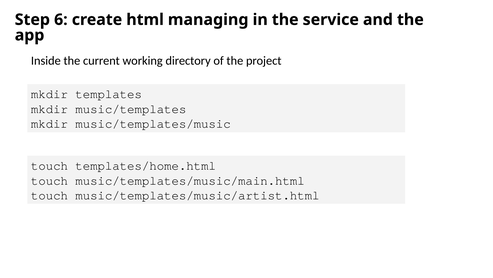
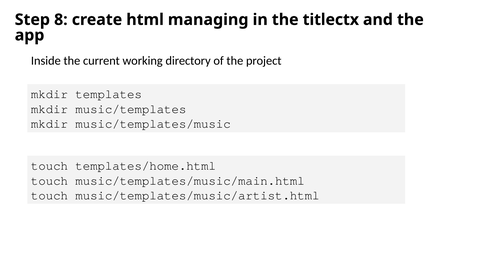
6: 6 -> 8
service: service -> titlectx
